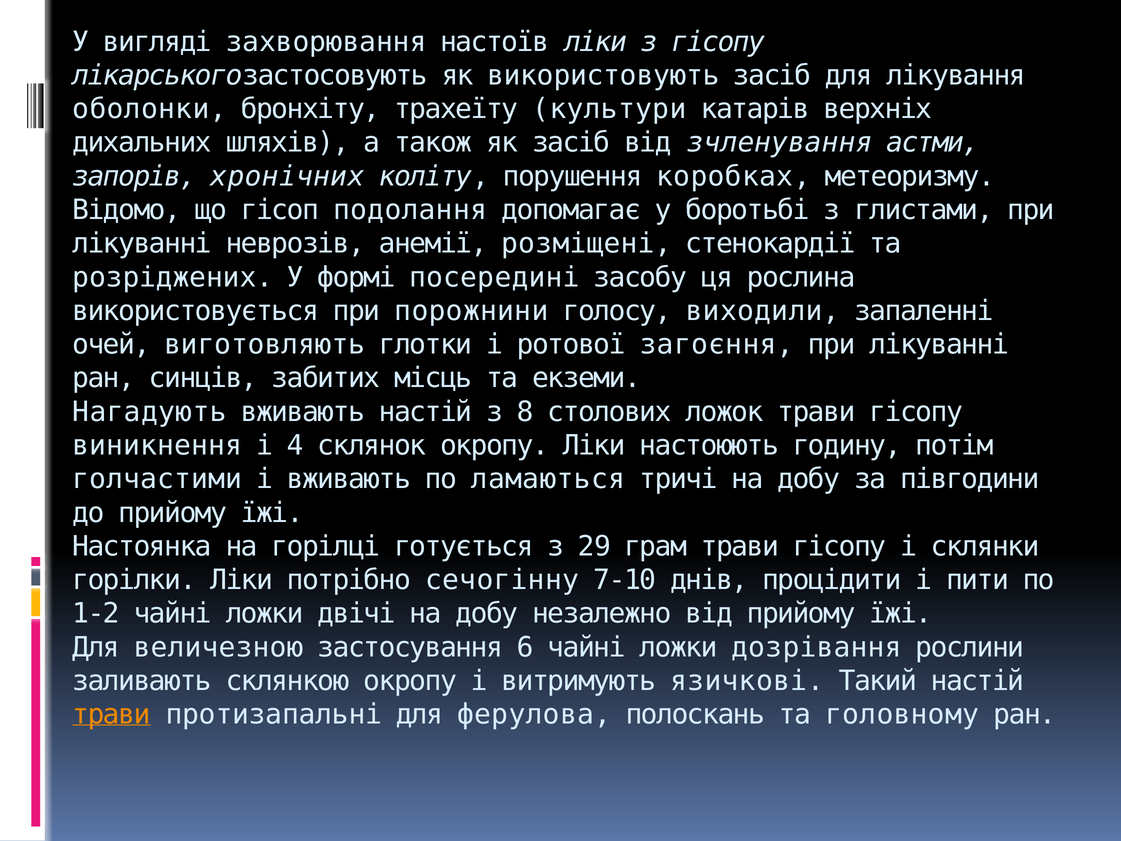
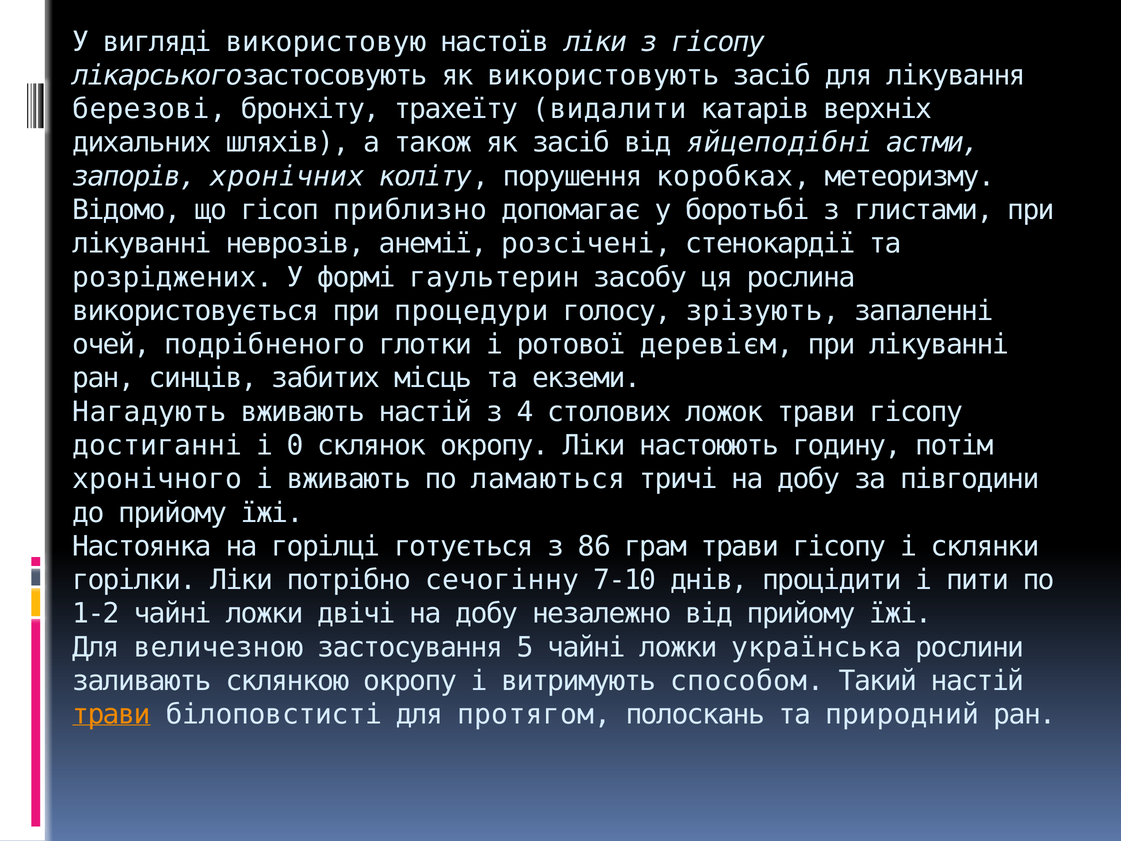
захворювання: захворювання -> використовую
оболонки: оболонки -> березові
культури: культури -> видалити
зчленування: зчленування -> яйцеподібні
подолання: подолання -> приблизно
розміщені: розміщені -> розсічені
посередині: посередині -> гаультерин
порожнини: порожнини -> процедури
виходили: виходили -> зрізують
виготовляють: виготовляють -> подрібненого
загоєння: загоєння -> деревієм
8: 8 -> 4
виникнення: виникнення -> достиганні
4: 4 -> 0
голчастими: голчастими -> хронічного
29: 29 -> 86
6: 6 -> 5
дозрівання: дозрівання -> українська
язичкові: язичкові -> способом
протизапальні: протизапальні -> білоповстисті
ферулова: ферулова -> протягом
головному: головному -> природний
